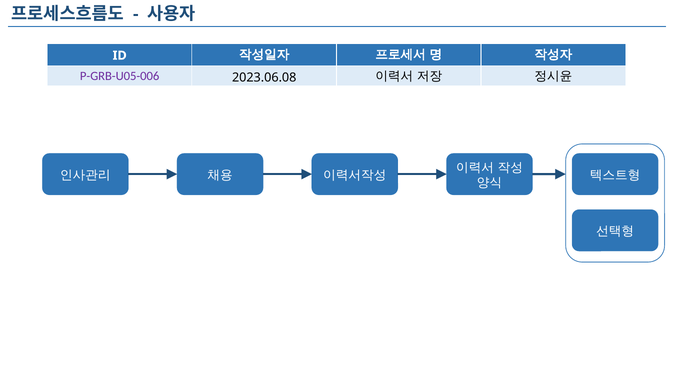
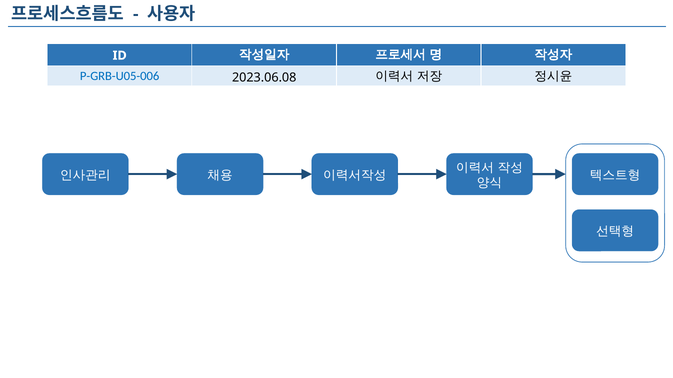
P-GRB-U05-006 colour: purple -> blue
